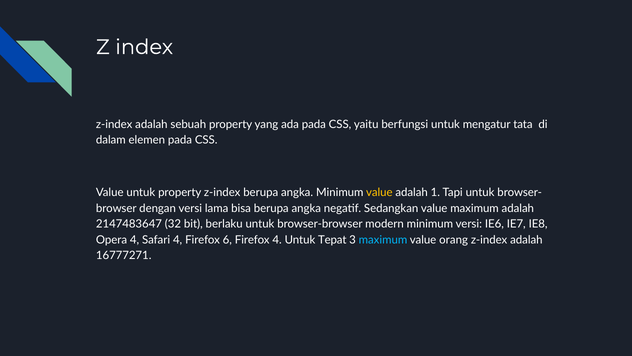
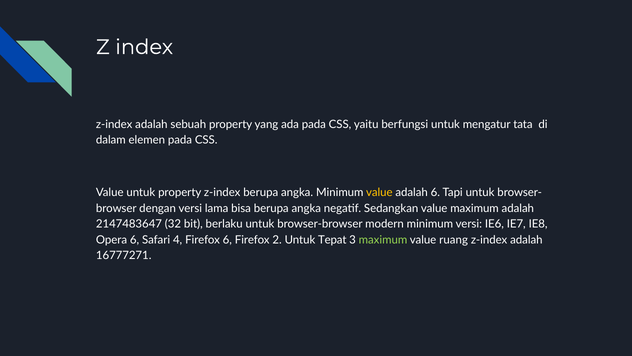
adalah 1: 1 -> 6
Opera 4: 4 -> 6
Firefox 4: 4 -> 2
maximum at (383, 240) colour: light blue -> light green
orang: orang -> ruang
